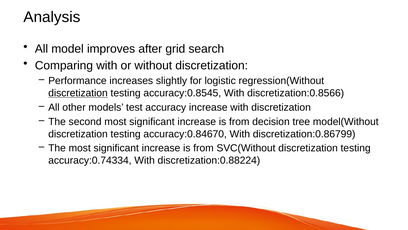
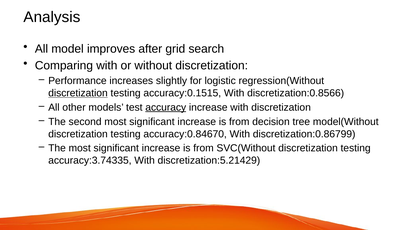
accuracy:0.8545: accuracy:0.8545 -> accuracy:0.1515
accuracy underline: none -> present
accuracy:0.74334: accuracy:0.74334 -> accuracy:3.74335
discretization:0.88224: discretization:0.88224 -> discretization:5.21429
